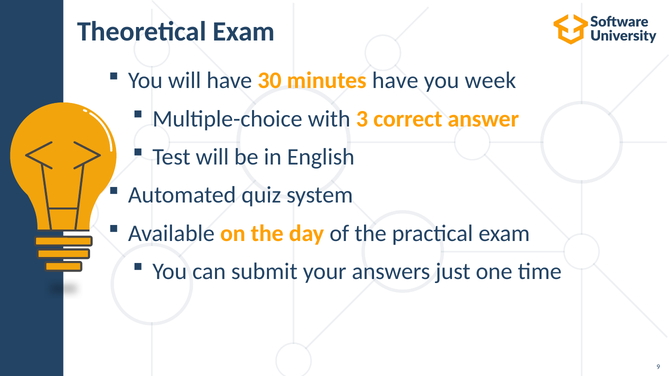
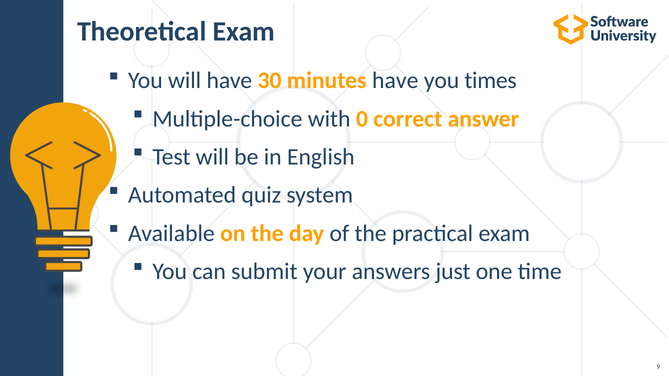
week: week -> times
3: 3 -> 0
